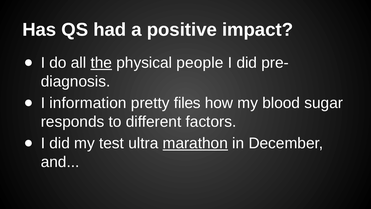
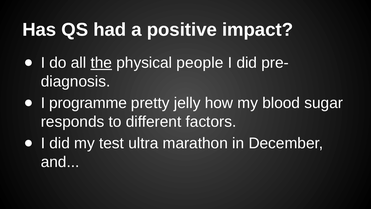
information: information -> programme
files: files -> jelly
marathon underline: present -> none
